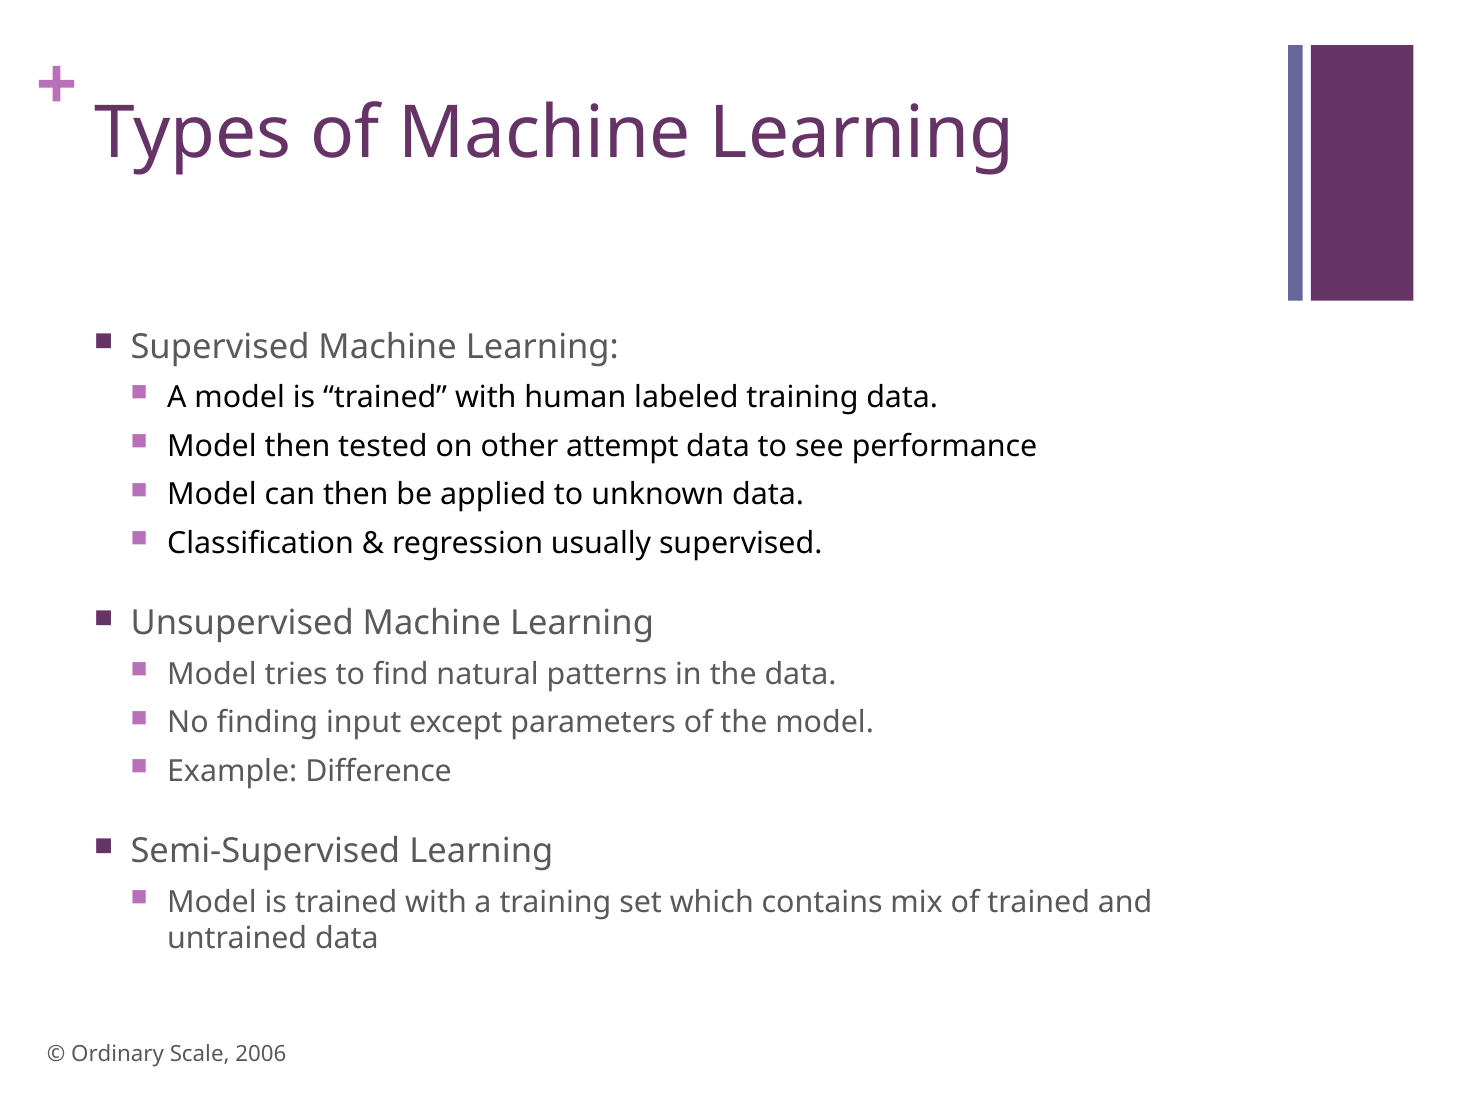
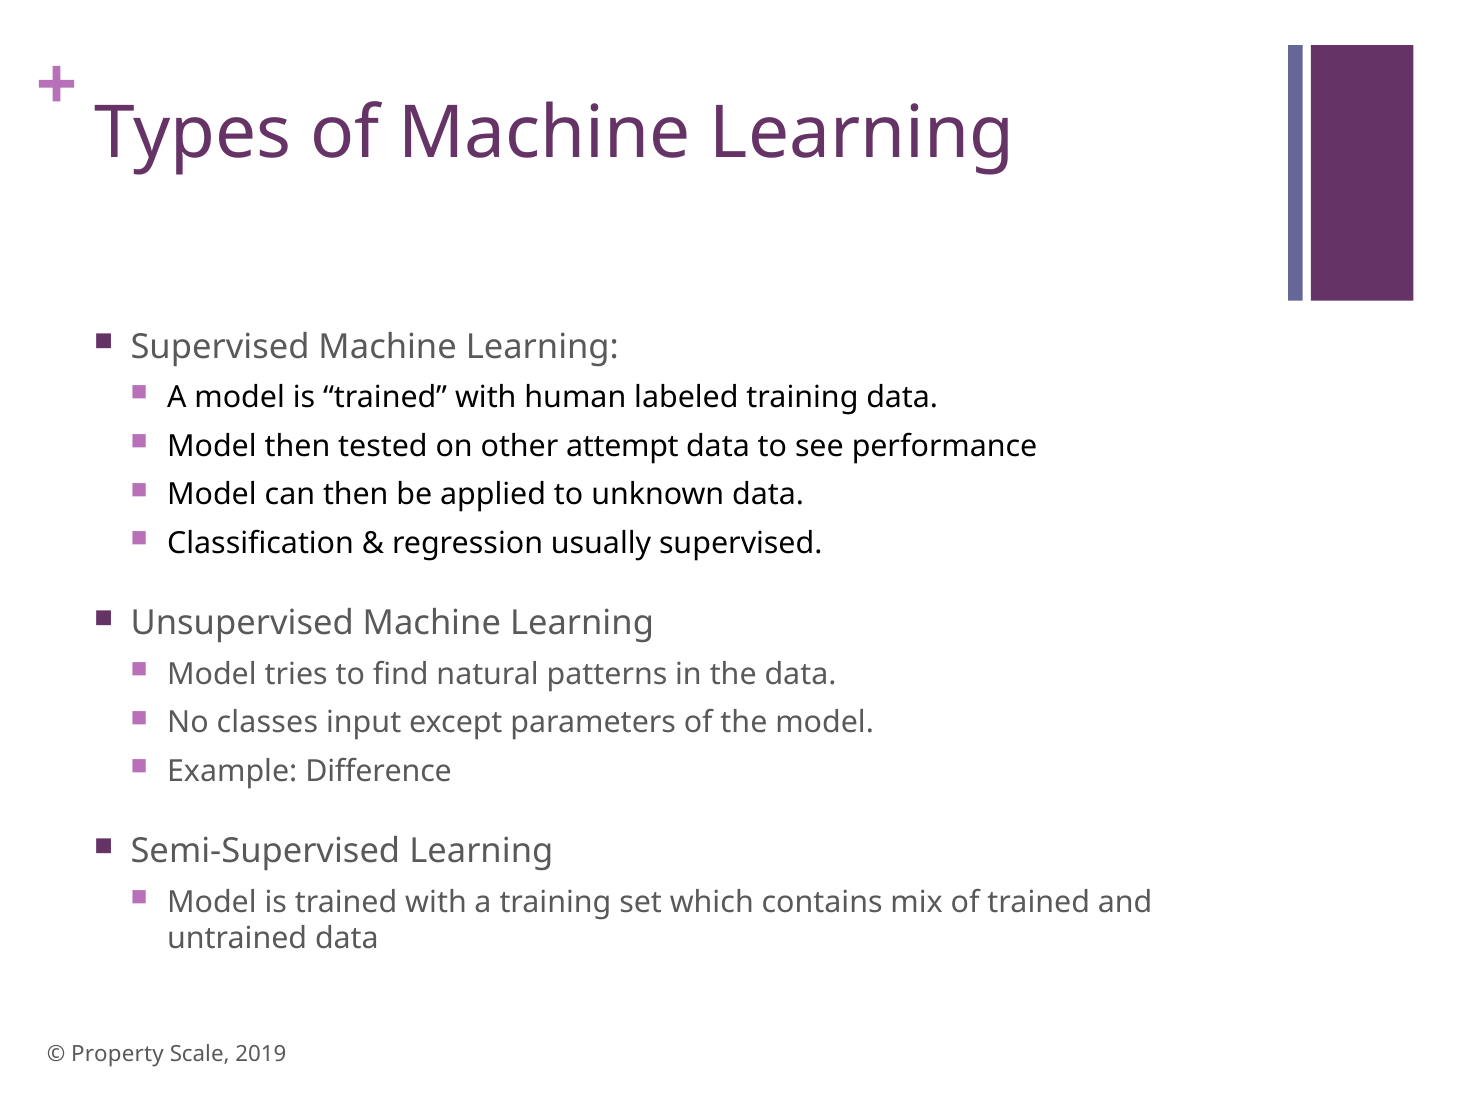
finding: finding -> classes
Ordinary: Ordinary -> Property
2006: 2006 -> 2019
